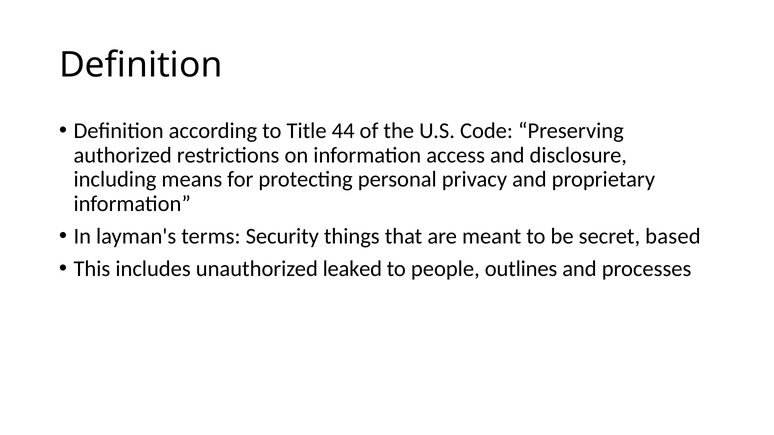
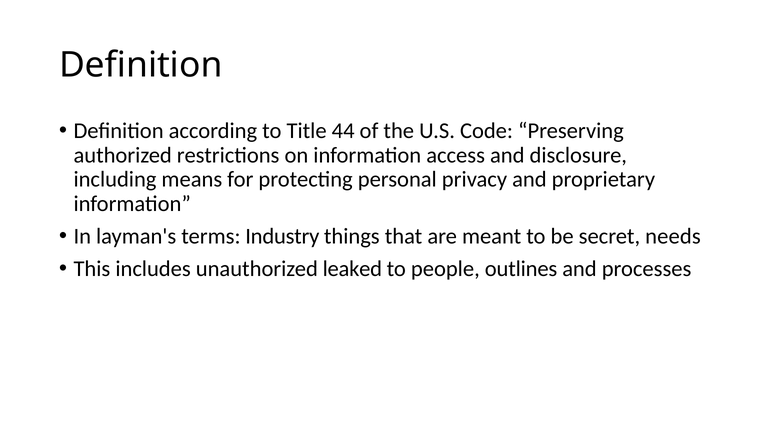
Security: Security -> Industry
based: based -> needs
